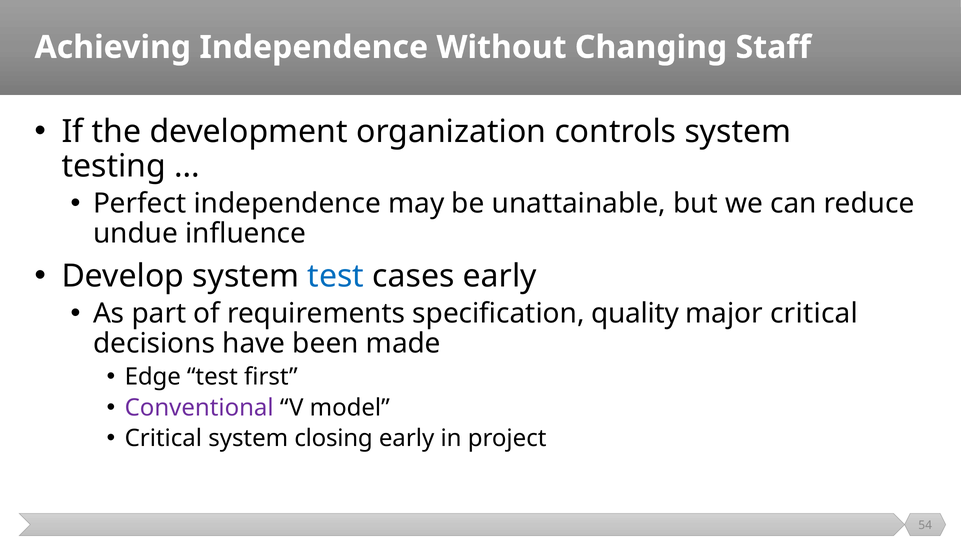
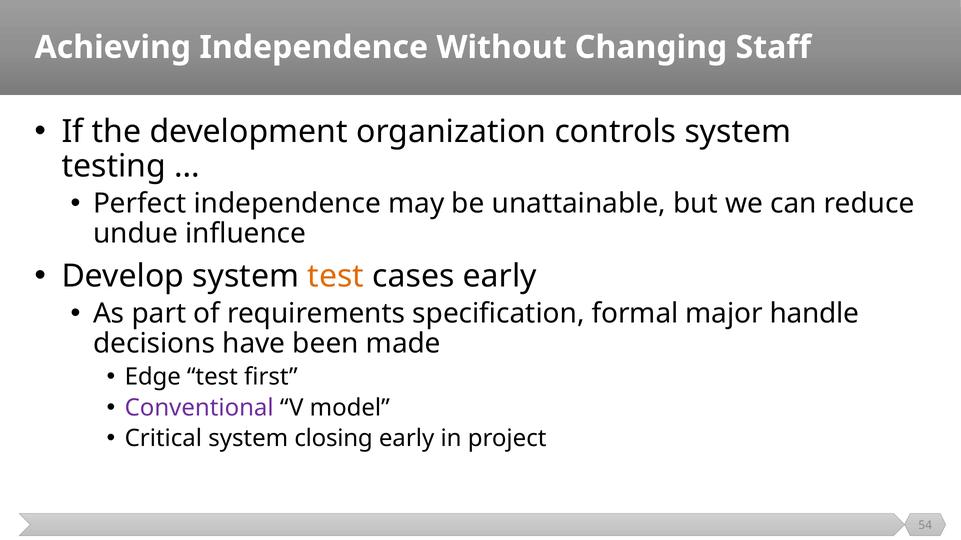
test at (336, 276) colour: blue -> orange
quality: quality -> formal
major critical: critical -> handle
